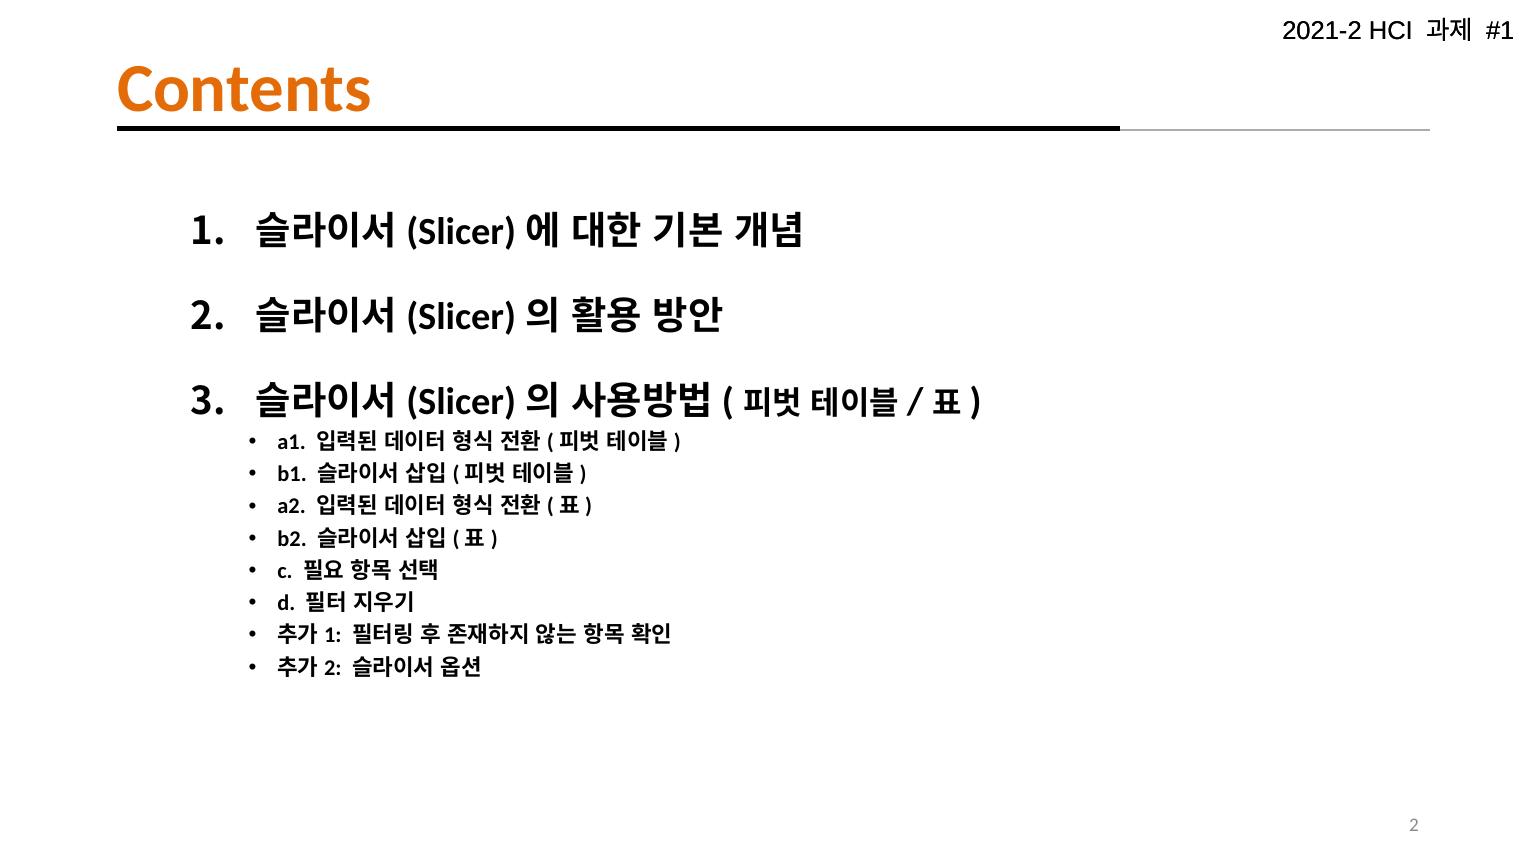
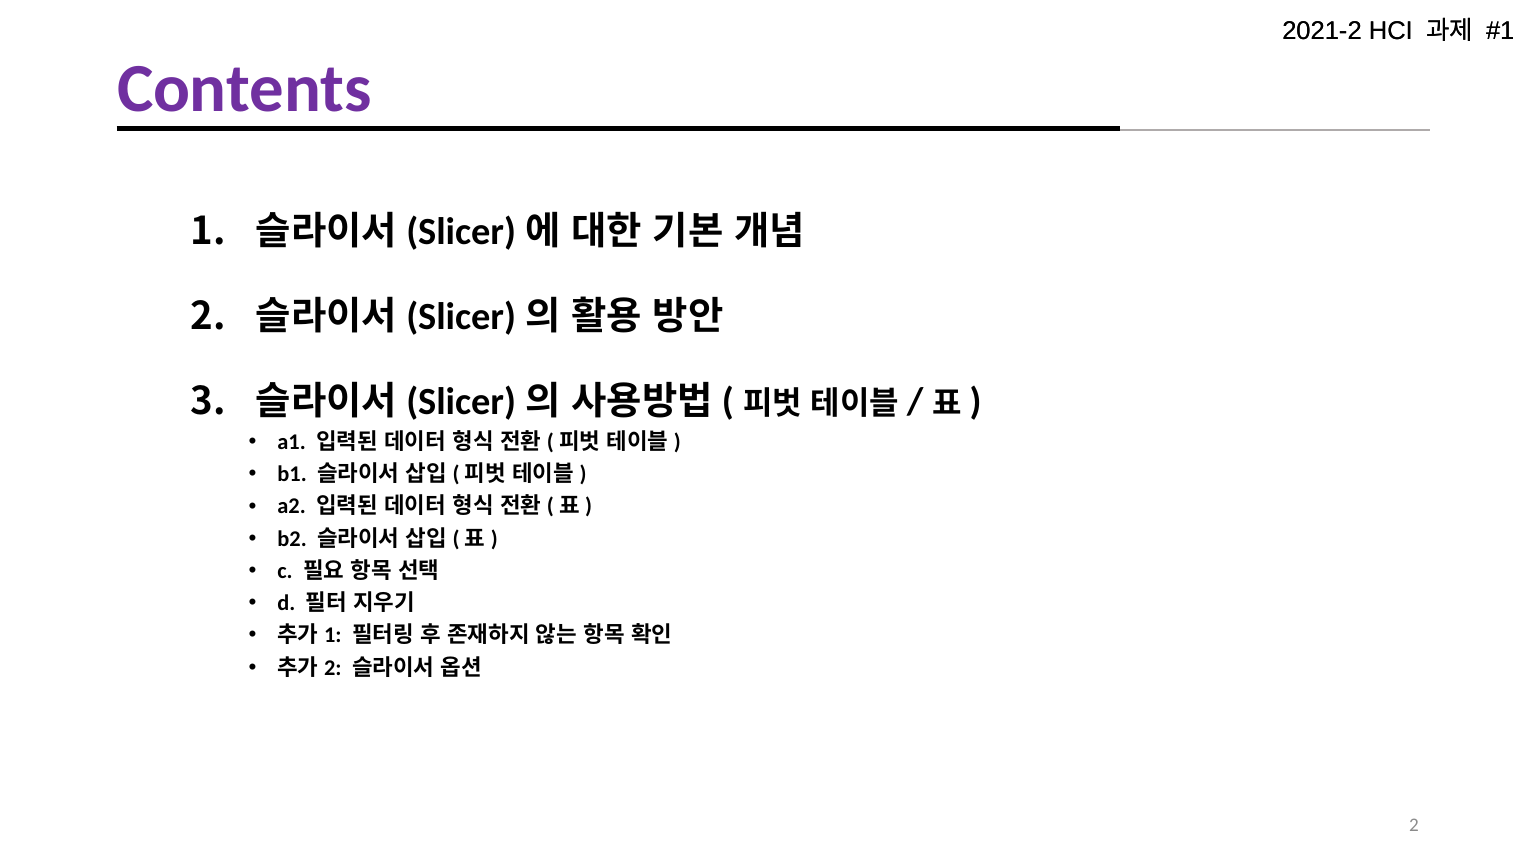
Contents colour: orange -> purple
